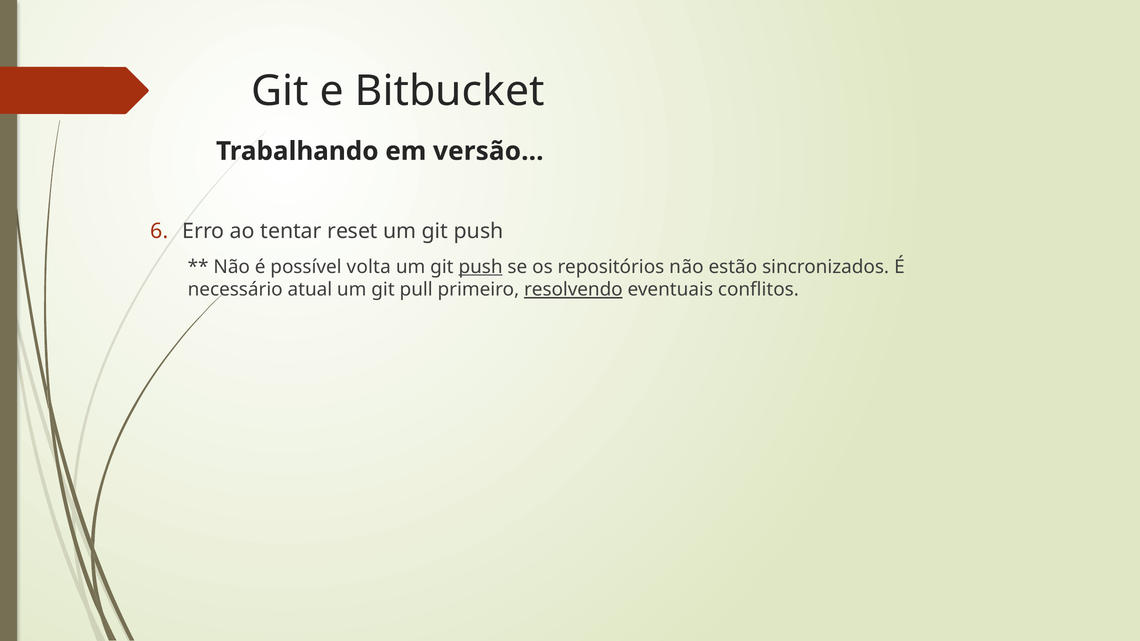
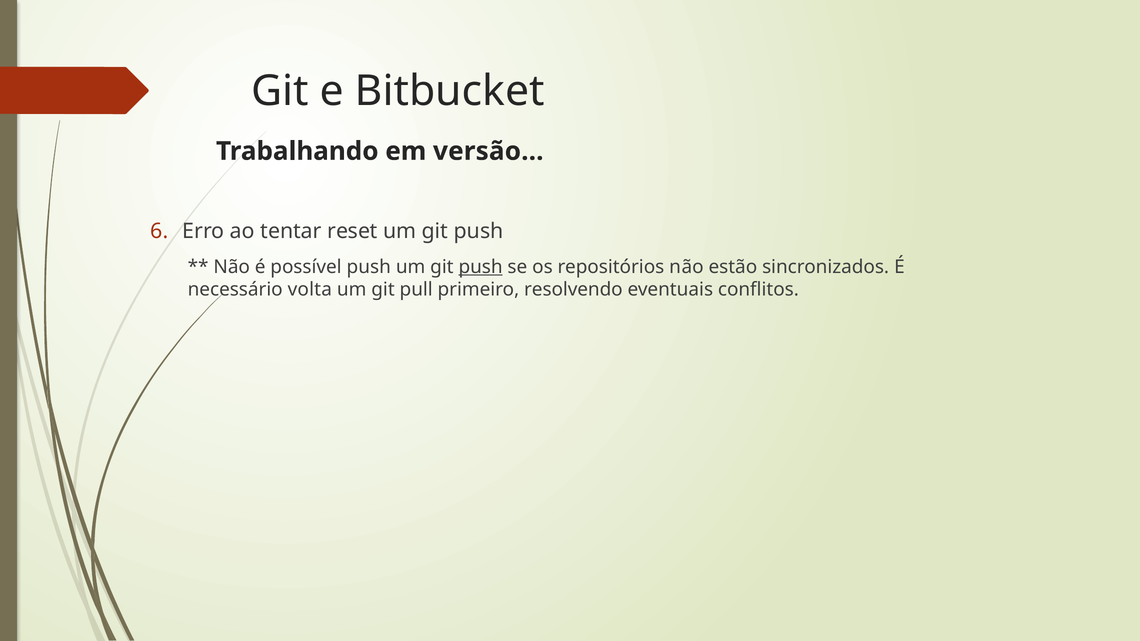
possível volta: volta -> push
atual: atual -> volta
resolvendo underline: present -> none
